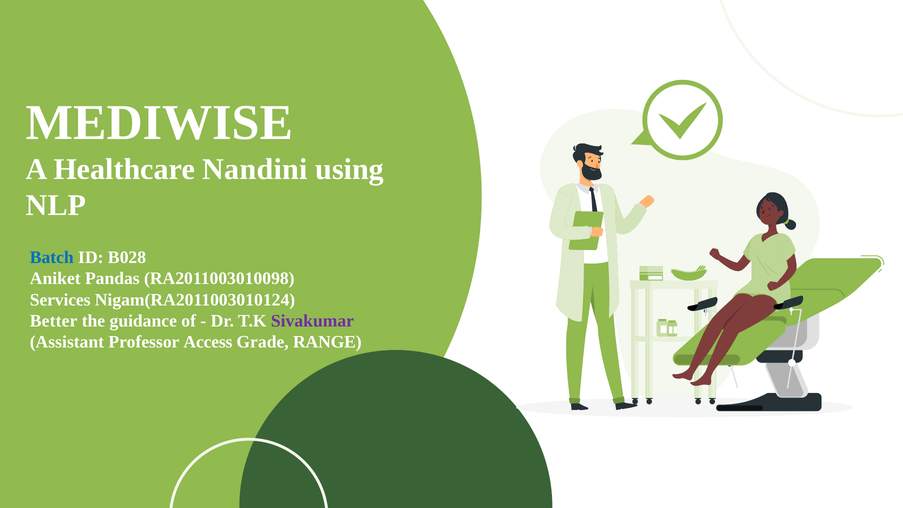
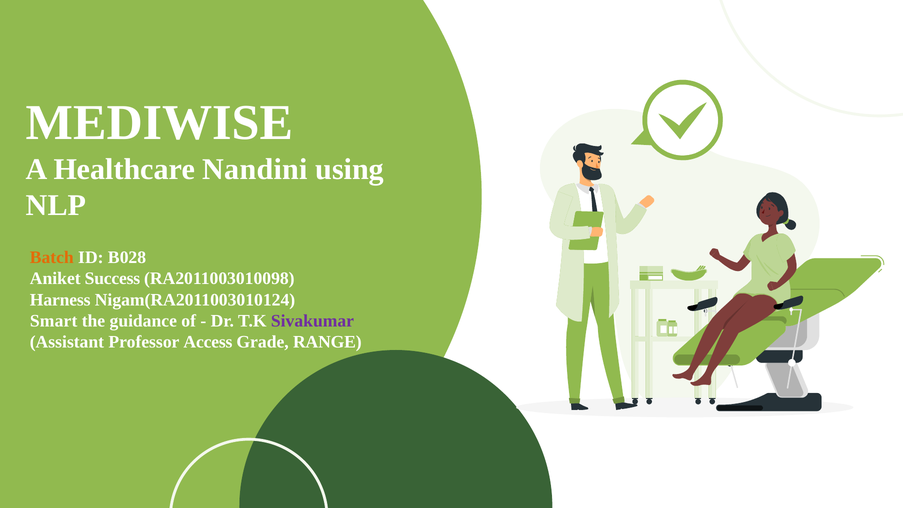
Batch colour: blue -> orange
Pandas: Pandas -> Success
Services: Services -> Harness
Better: Better -> Smart
